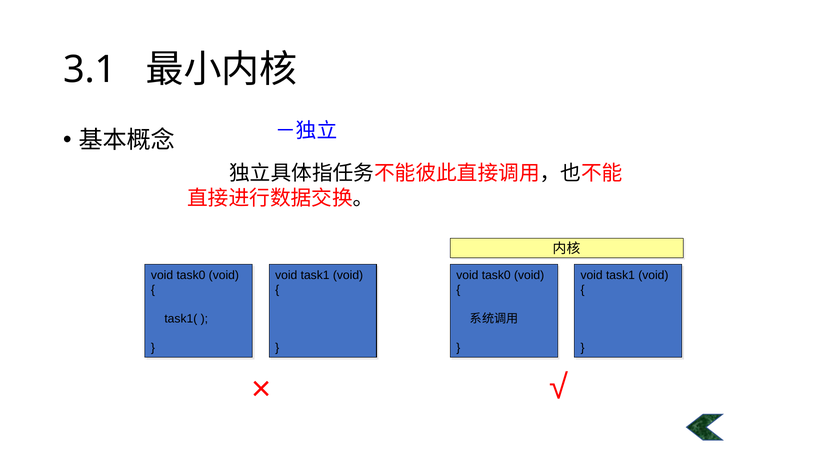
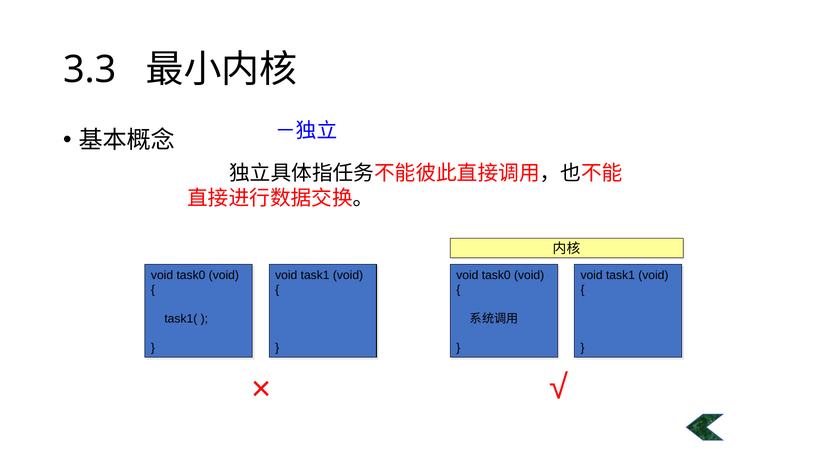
3.1: 3.1 -> 3.3
